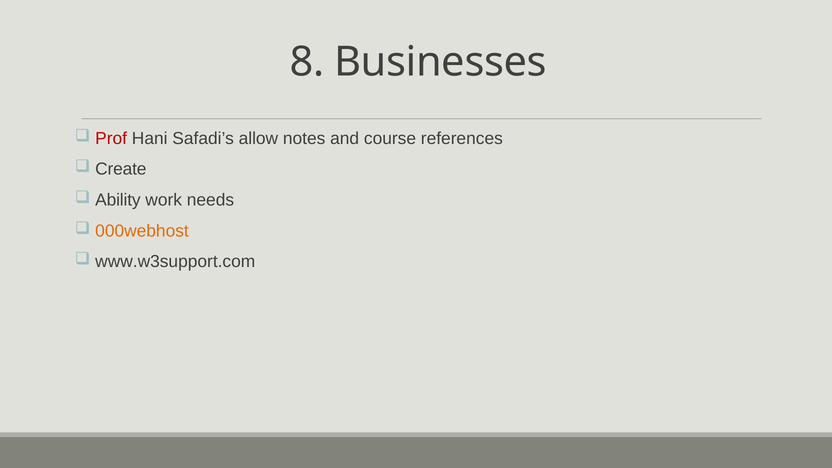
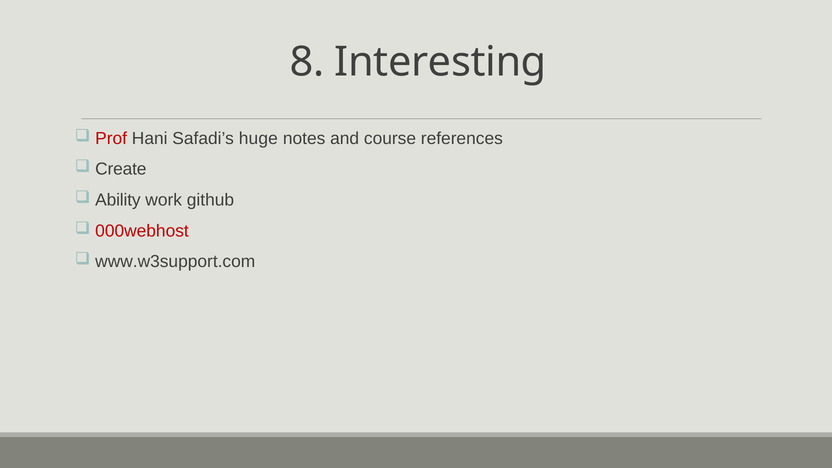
Businesses: Businesses -> Interesting
allow: allow -> huge
needs: needs -> github
000webhost colour: orange -> red
